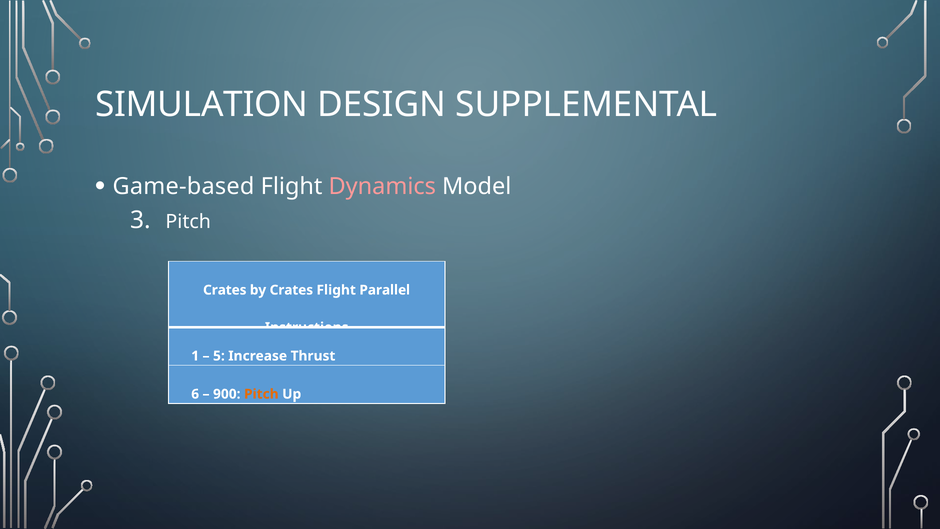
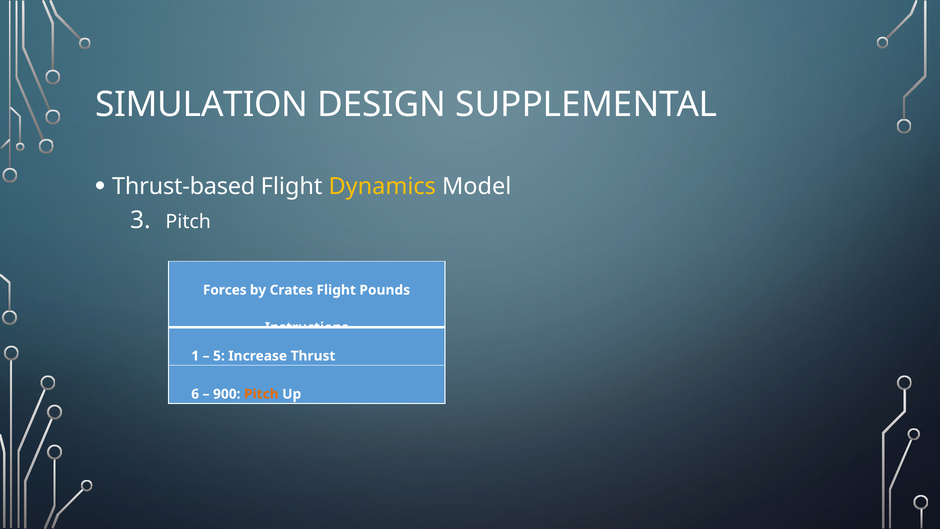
Game-based: Game-based -> Thrust-based
Dynamics colour: pink -> yellow
Crates at (225, 290): Crates -> Forces
Parallel: Parallel -> Pounds
